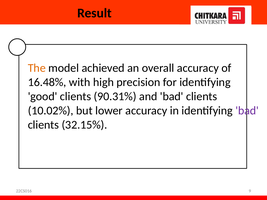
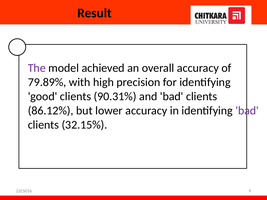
The colour: orange -> purple
16.48%: 16.48% -> 79.89%
10.02%: 10.02% -> 86.12%
